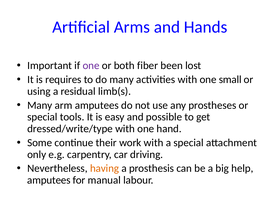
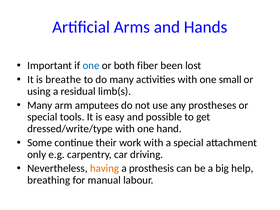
one at (91, 66) colour: purple -> blue
requires: requires -> breathe
amputees at (49, 180): amputees -> breathing
